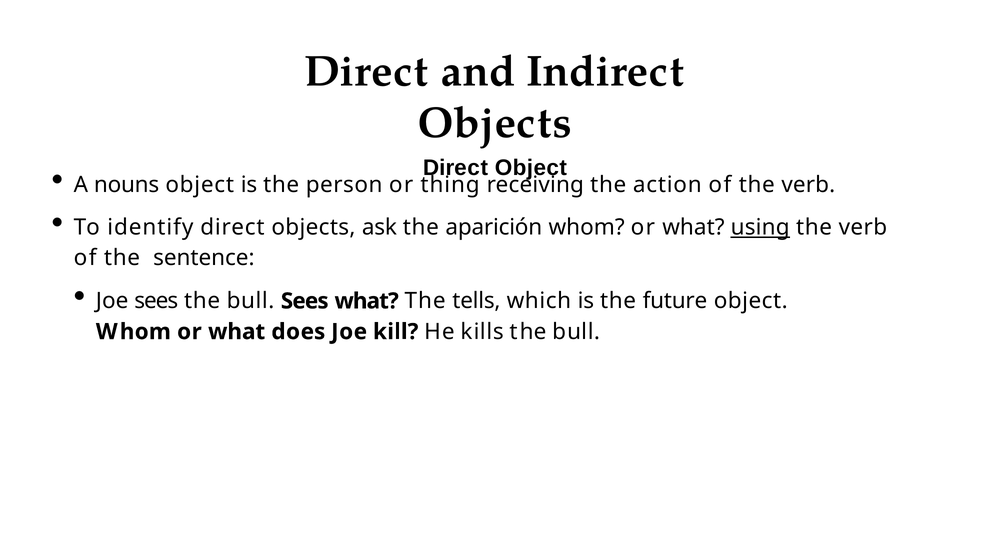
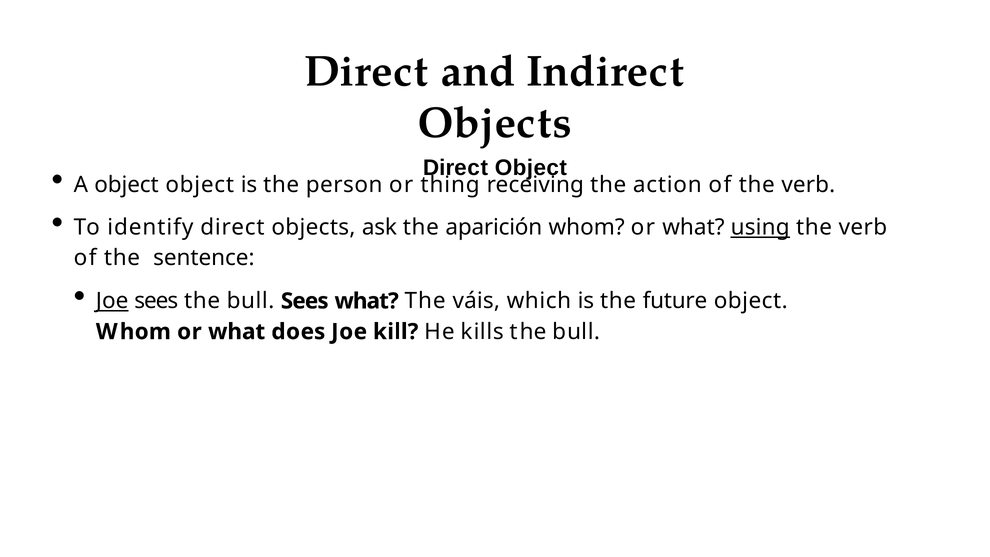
A nouns: nouns -> object
Joe at (112, 301) underline: none -> present
tells: tells -> váis
